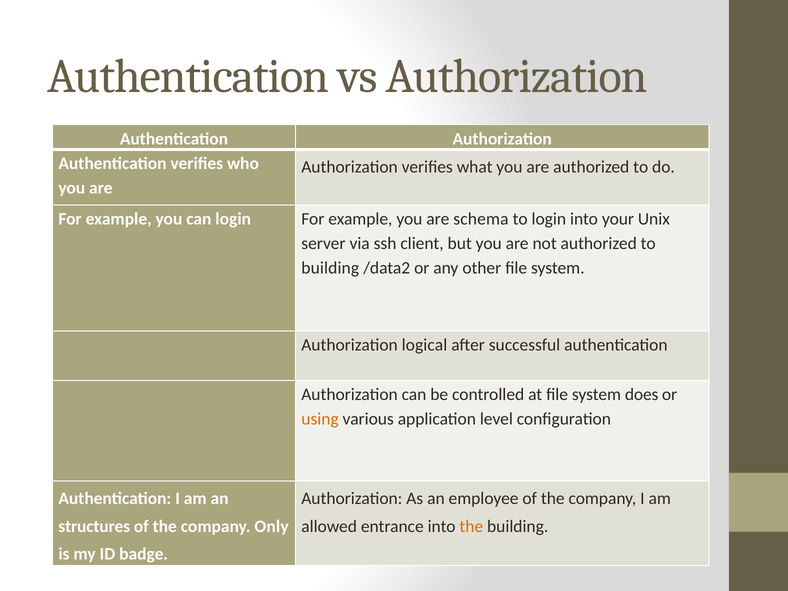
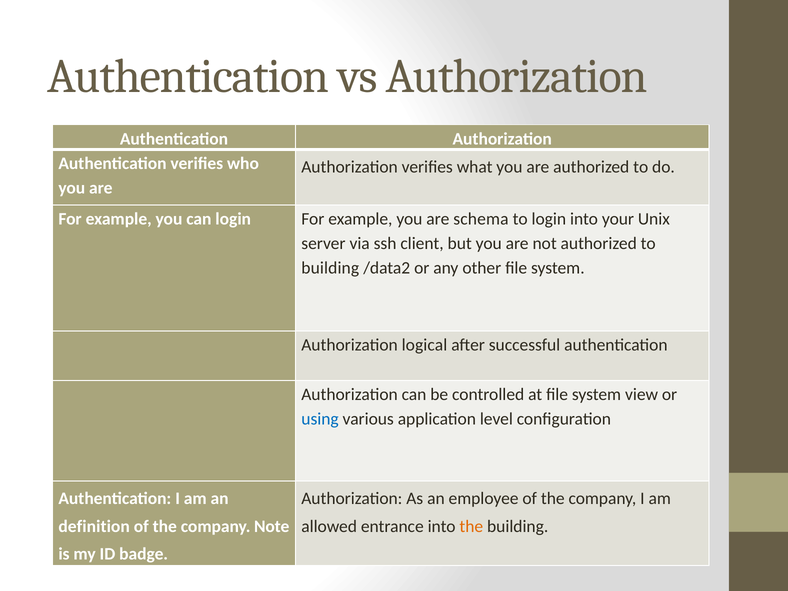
does: does -> view
using colour: orange -> blue
structures: structures -> definition
Only: Only -> Note
